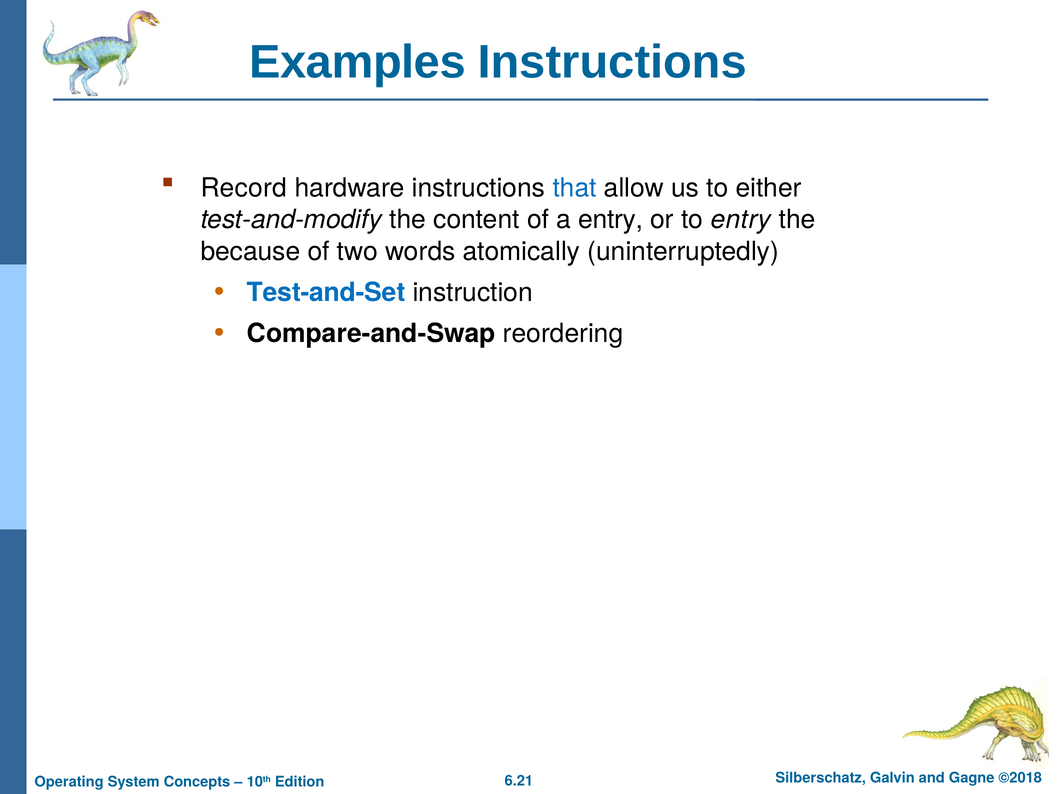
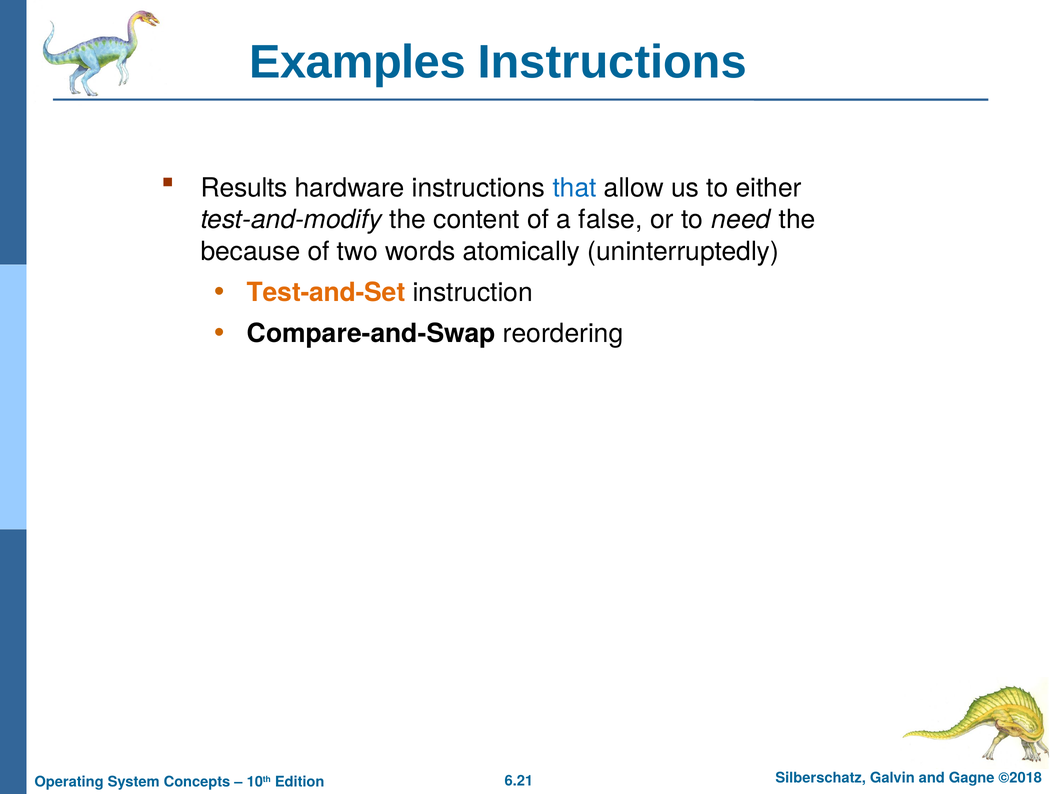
Record: Record -> Results
a entry: entry -> false
to entry: entry -> need
Test-and-Set colour: blue -> orange
